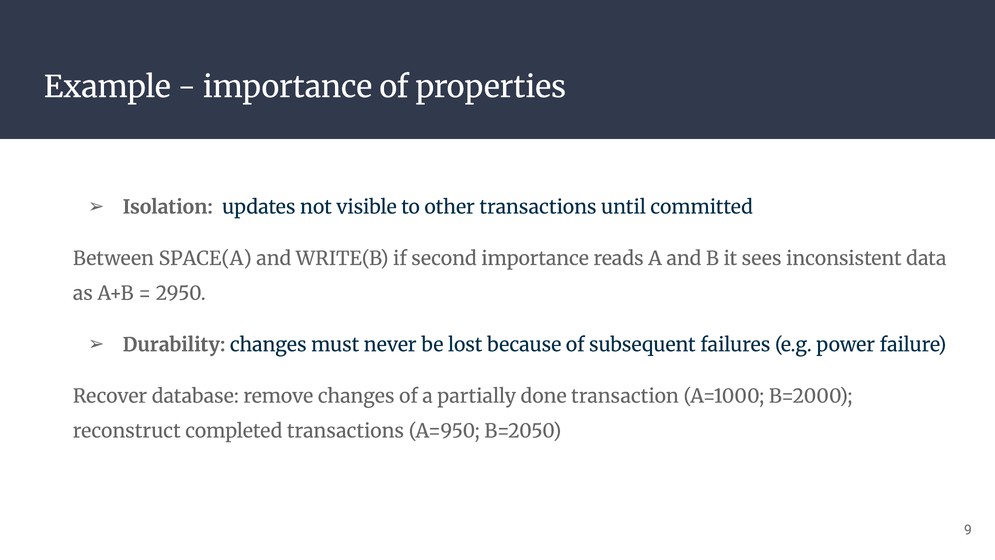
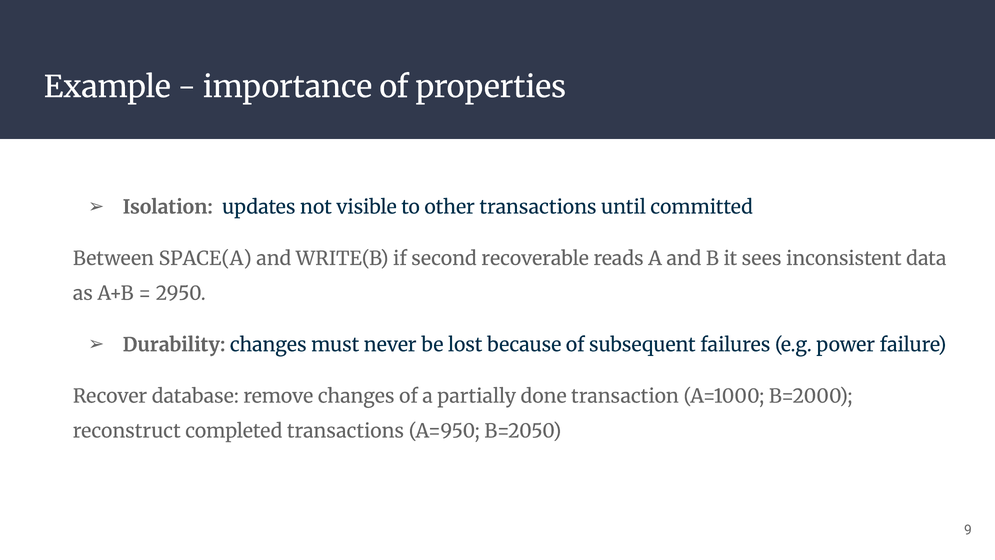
second importance: importance -> recoverable
